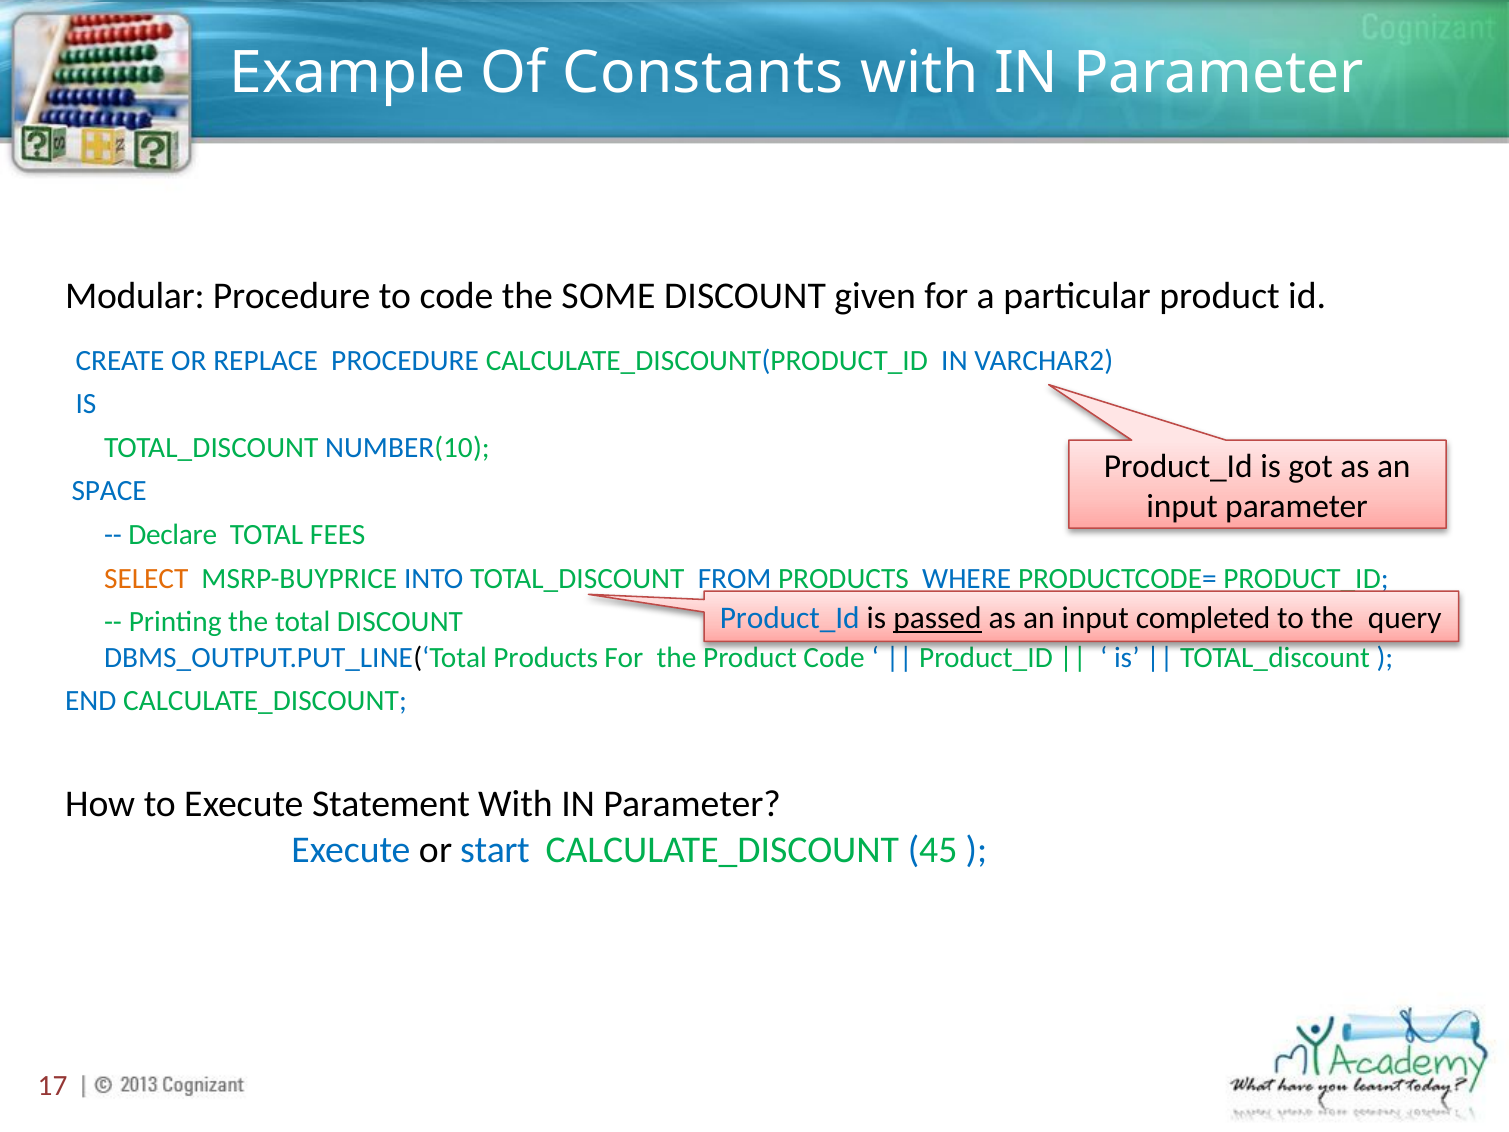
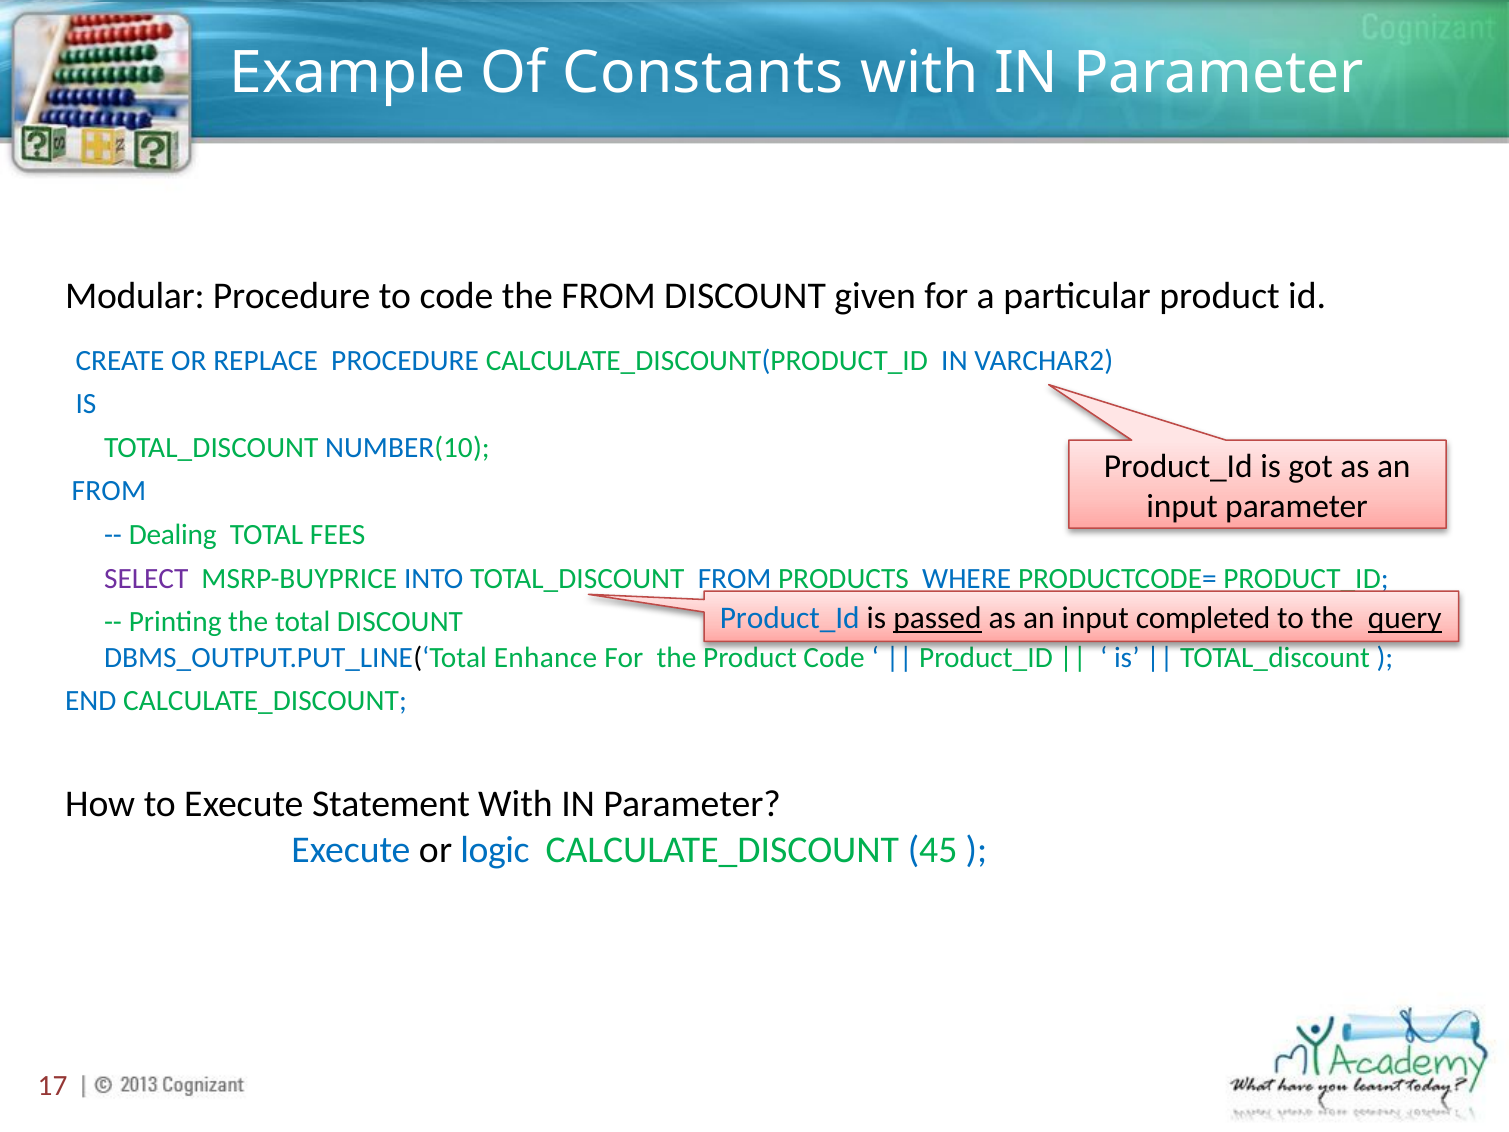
the SOME: SOME -> FROM
SPACE at (109, 491): SPACE -> FROM
Declare: Declare -> Dealing
SELECT colour: orange -> purple
query underline: none -> present
DBMS_OUTPUT.PUT_LINE(‘Total Products: Products -> Enhance
start: start -> logic
